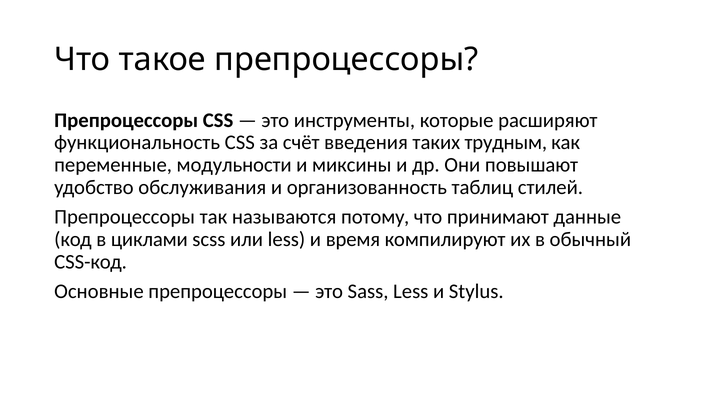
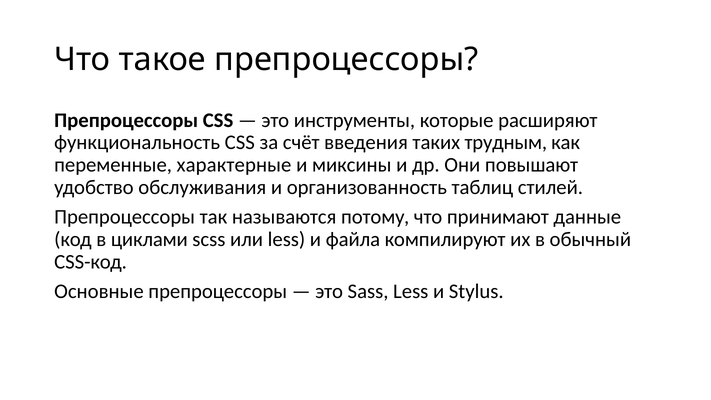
модульности: модульности -> характерные
время: время -> файла
